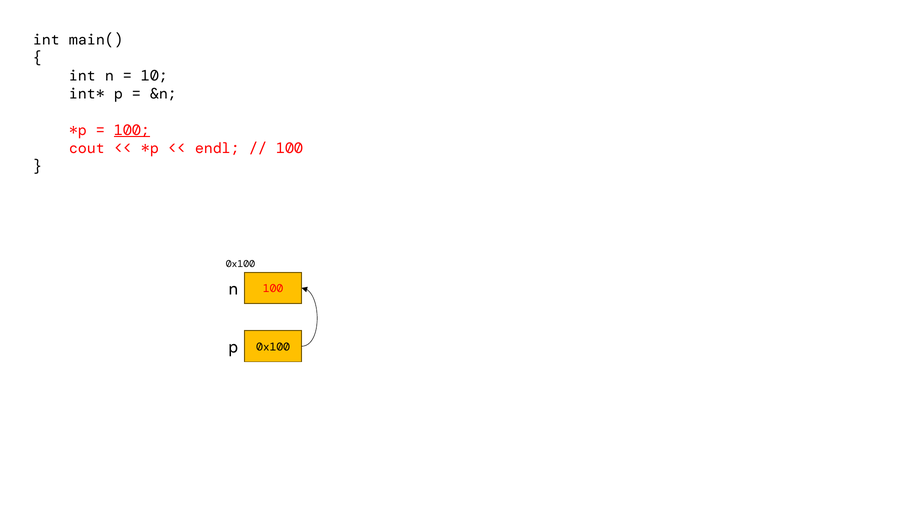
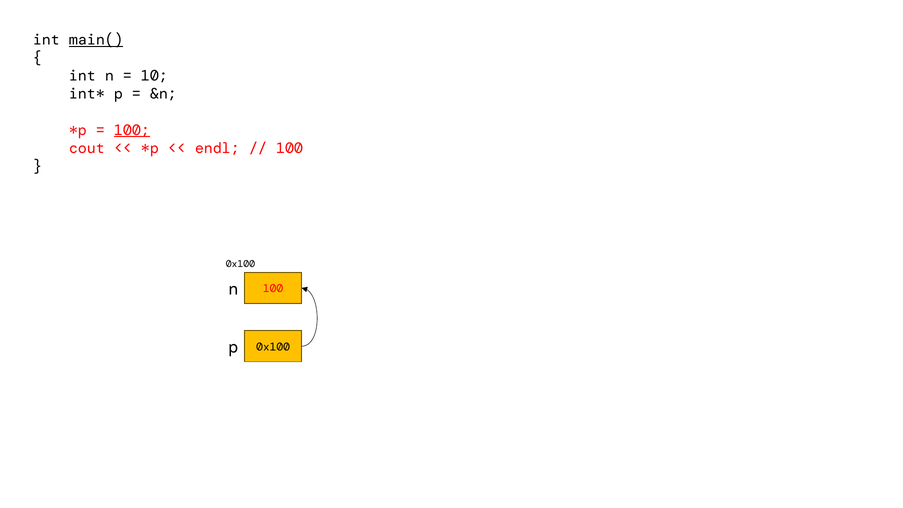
main( underline: none -> present
